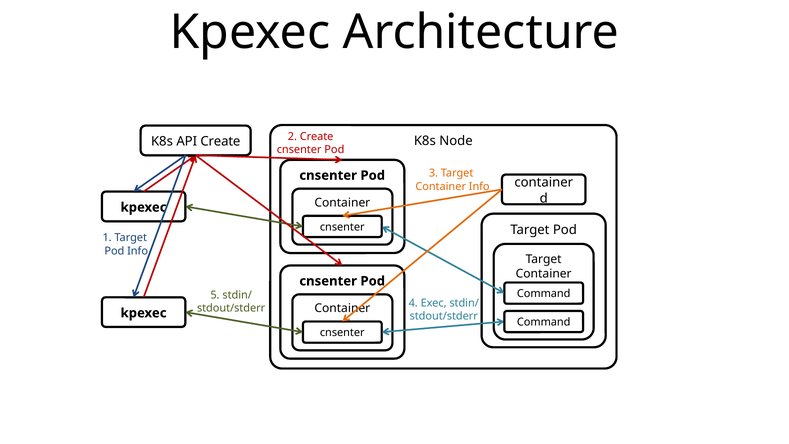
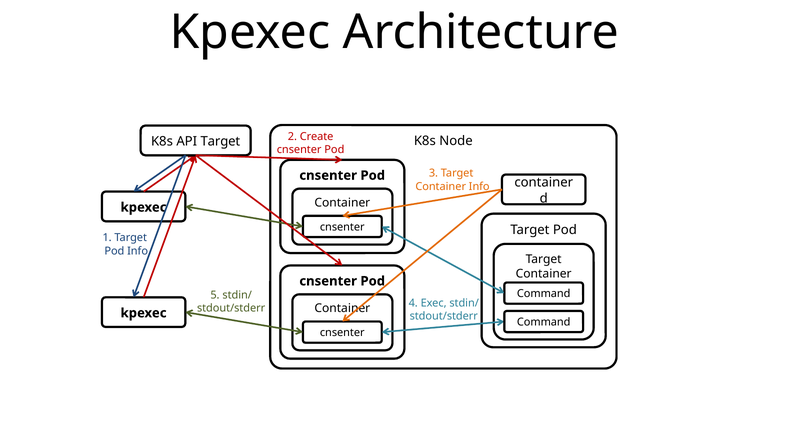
API Create: Create -> Target
